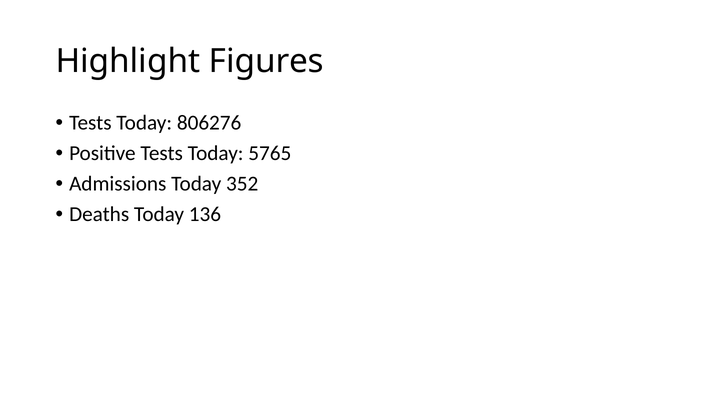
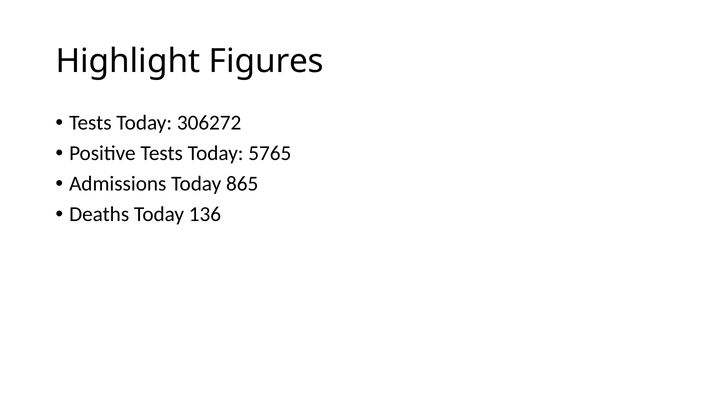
806276: 806276 -> 306272
352: 352 -> 865
